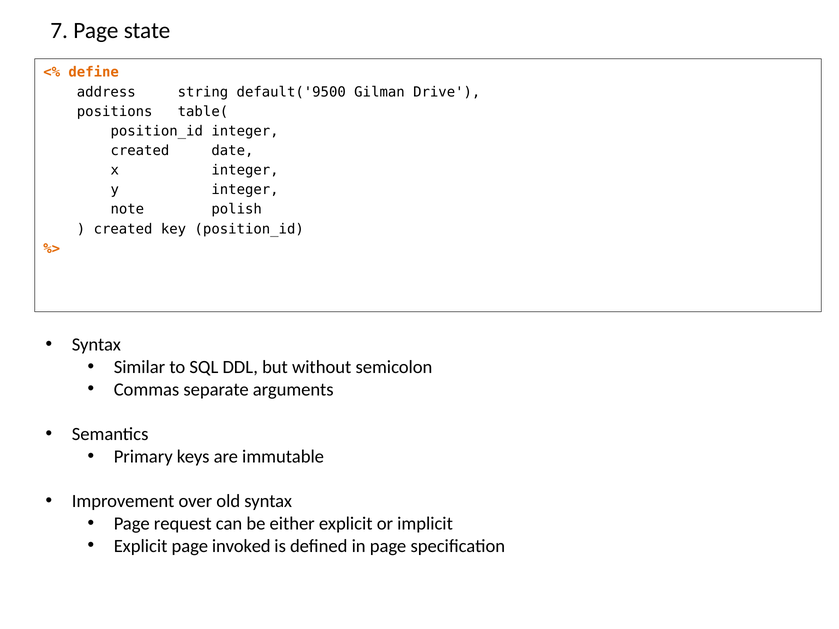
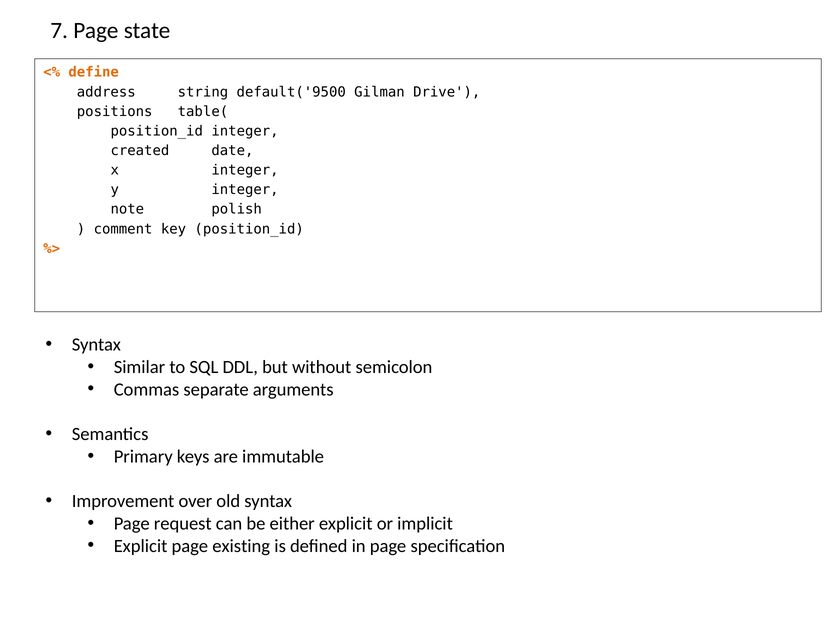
created at (123, 229): created -> comment
invoked: invoked -> existing
